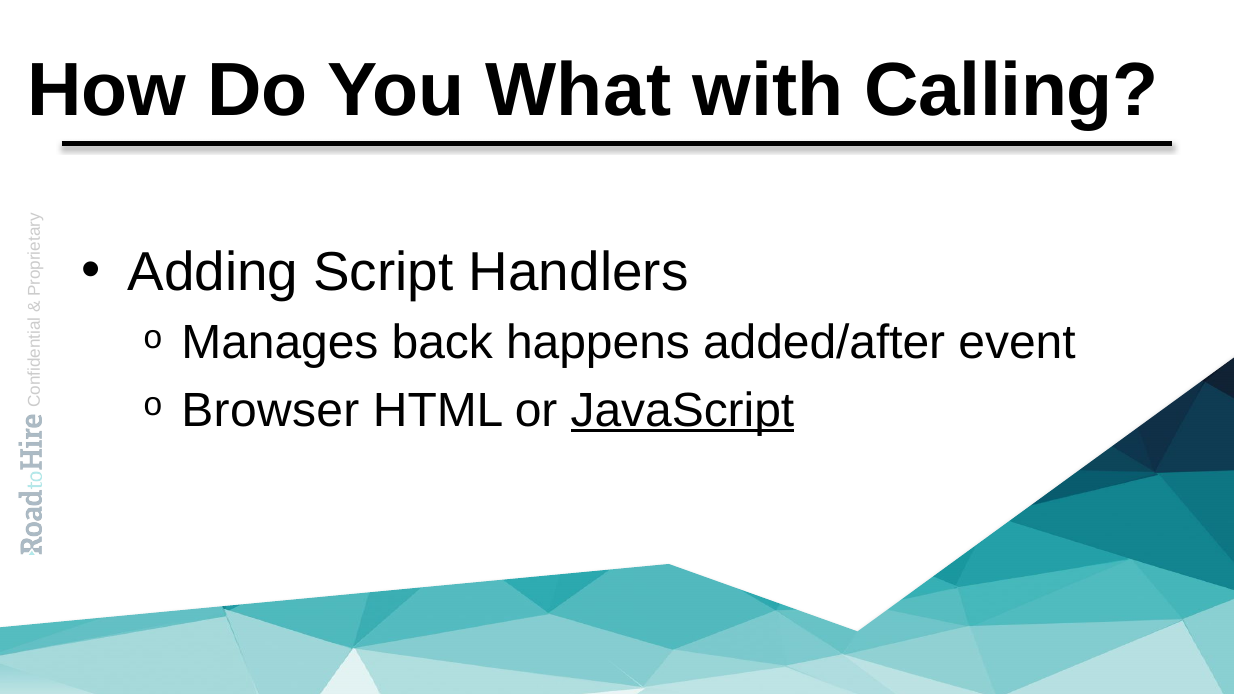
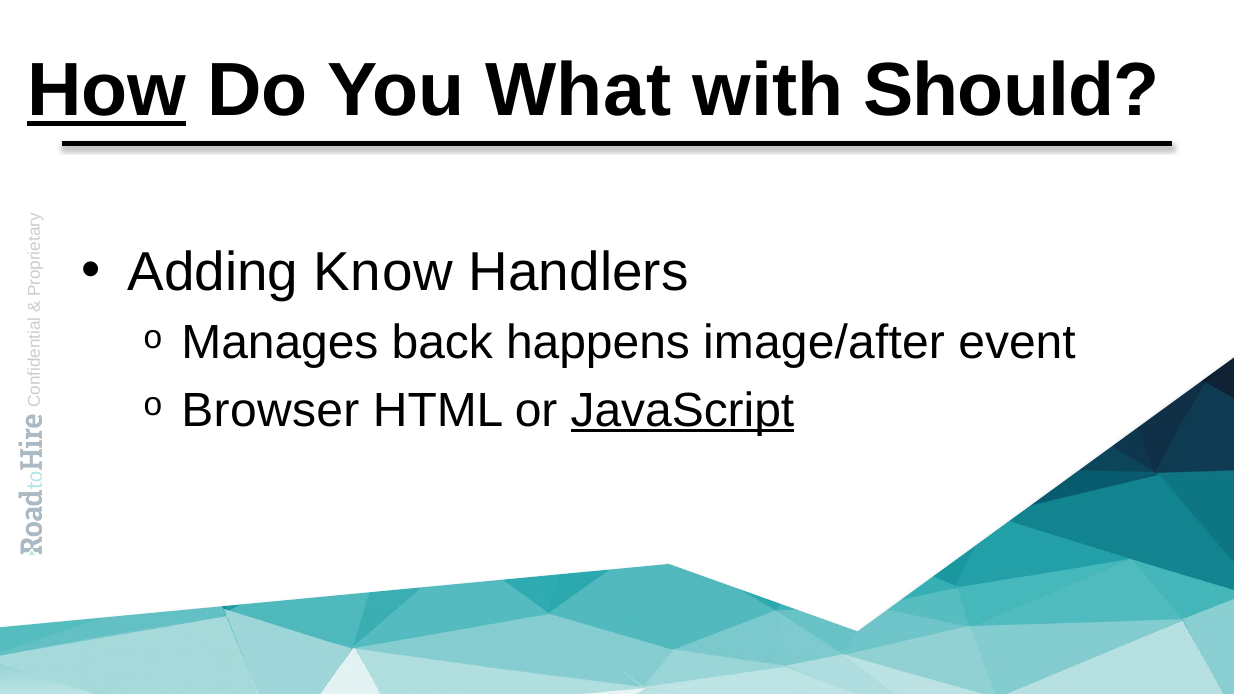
How underline: none -> present
Calling: Calling -> Should
Script: Script -> Know
added/after: added/after -> image/after
